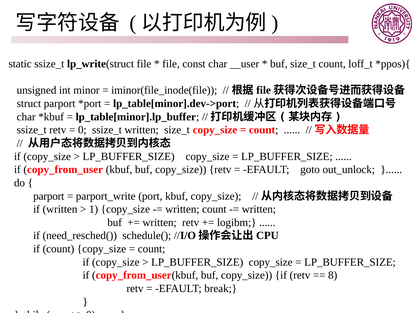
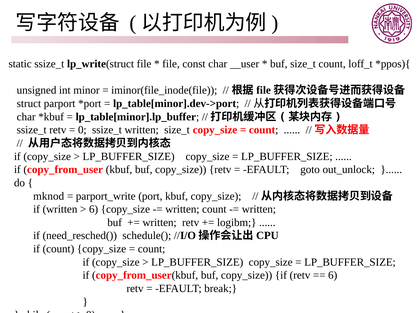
parport at (49, 196): parport -> mknod
1 at (94, 209): 1 -> 6
8 at (333, 275): 8 -> 6
